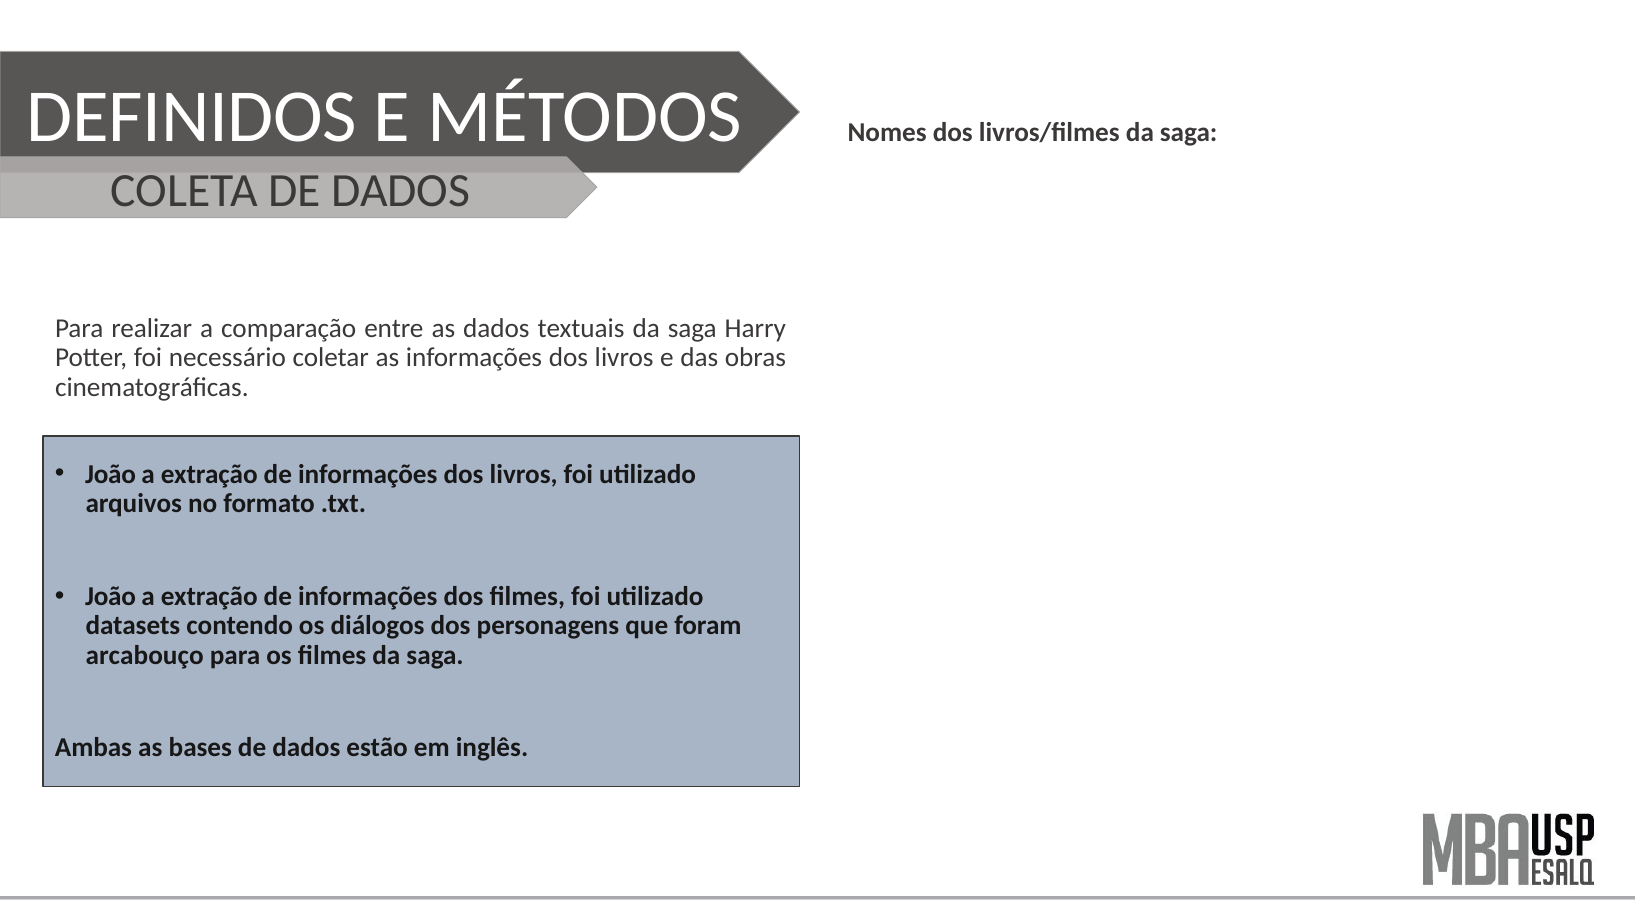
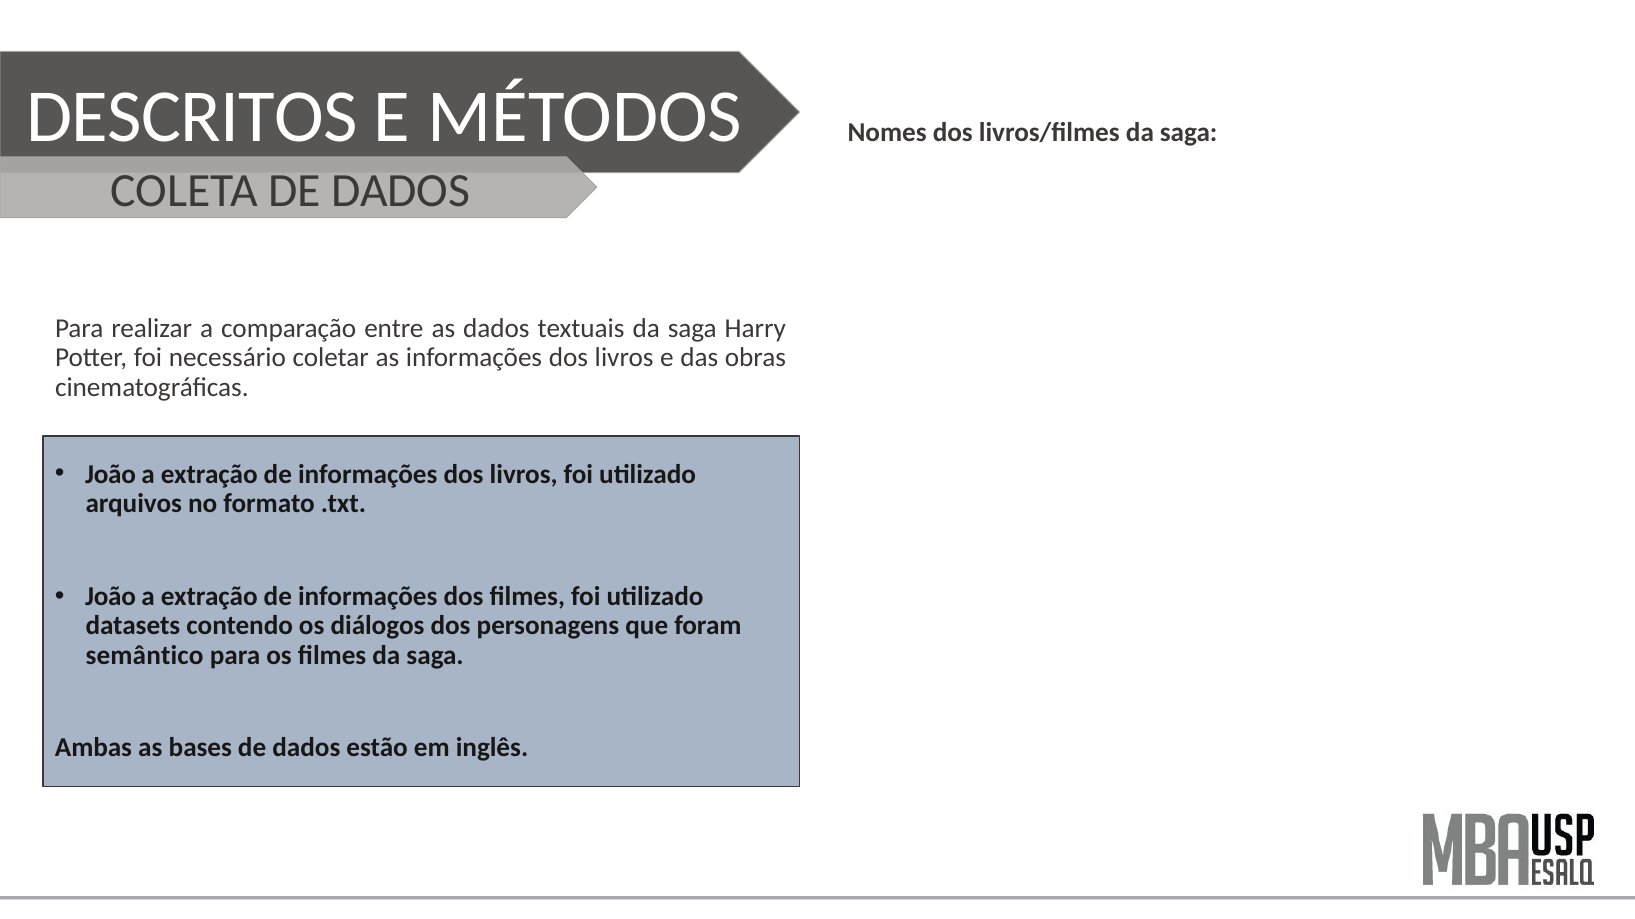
DEFINIDOS: DEFINIDOS -> DESCRITOS
arcabouço: arcabouço -> semântico
